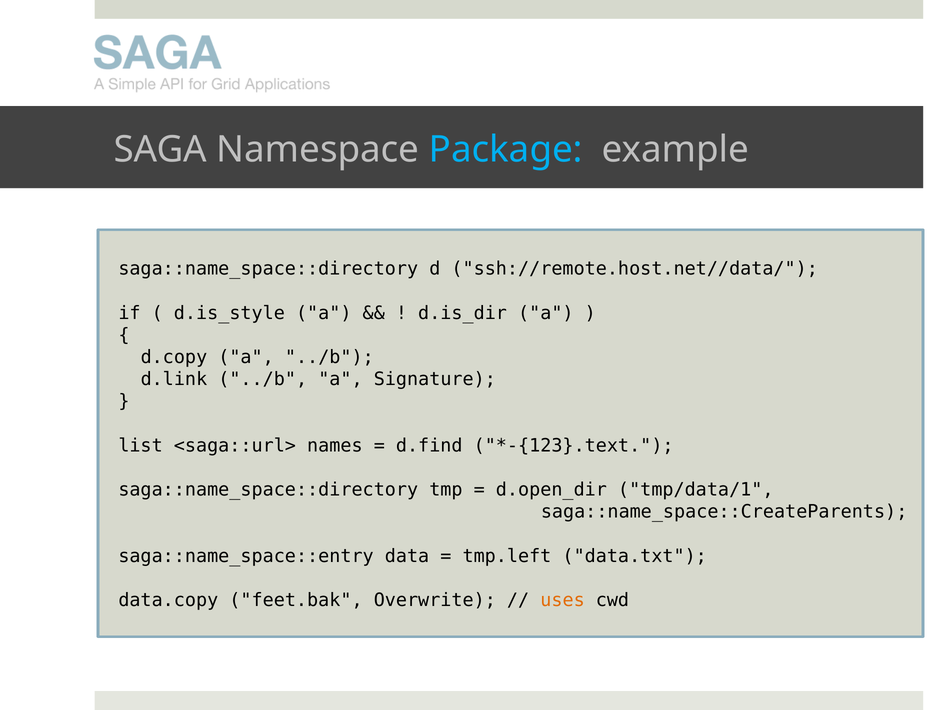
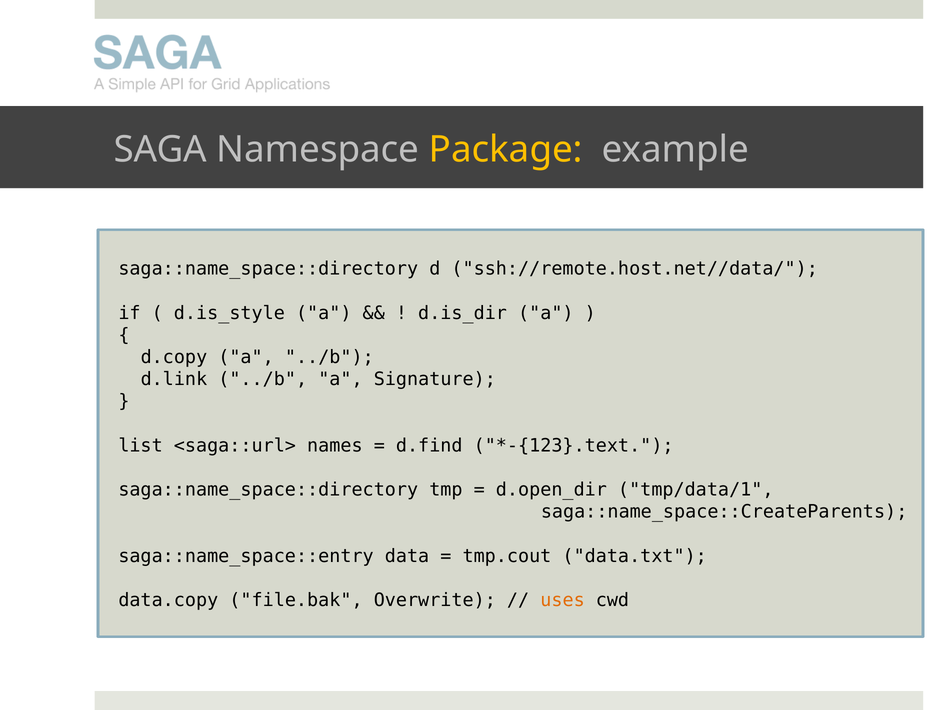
Package colour: light blue -> yellow
tmp.left: tmp.left -> tmp.cout
feet.bak: feet.bak -> file.bak
